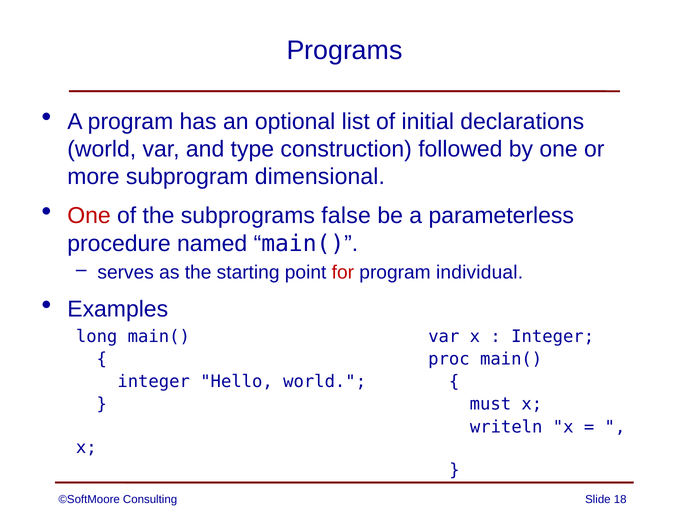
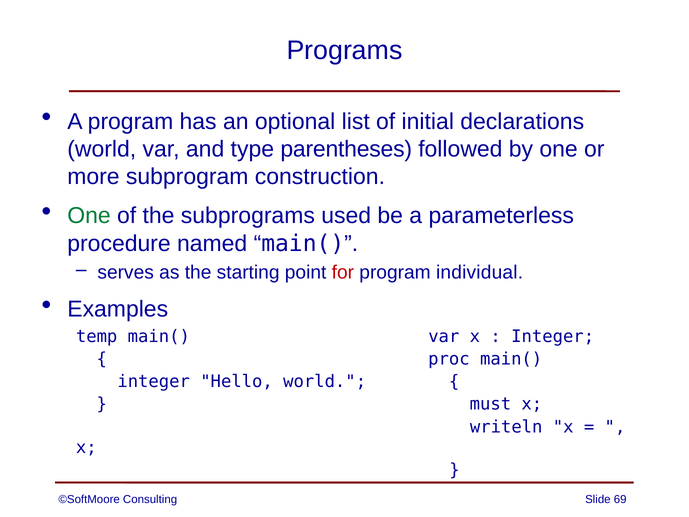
construction: construction -> parentheses
dimensional: dimensional -> construction
One at (89, 216) colour: red -> green
false: false -> used
long: long -> temp
18: 18 -> 69
